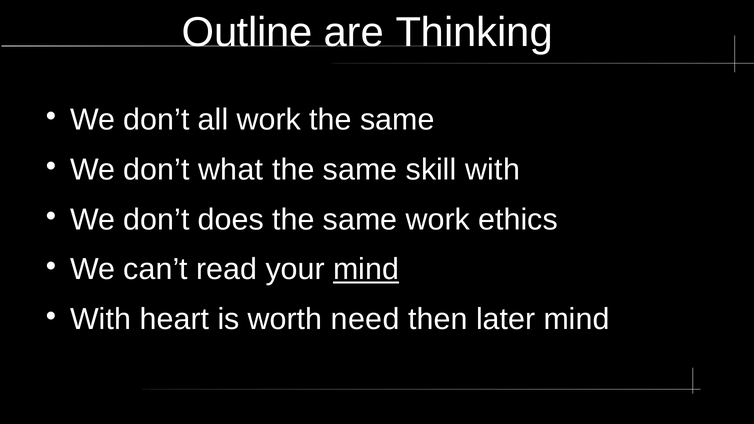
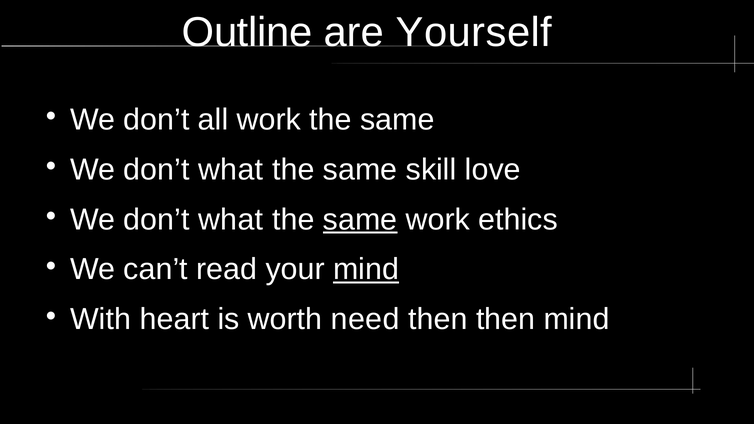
Thinking: Thinking -> Yourself
skill with: with -> love
does at (231, 220): does -> what
same at (360, 220) underline: none -> present
then later: later -> then
